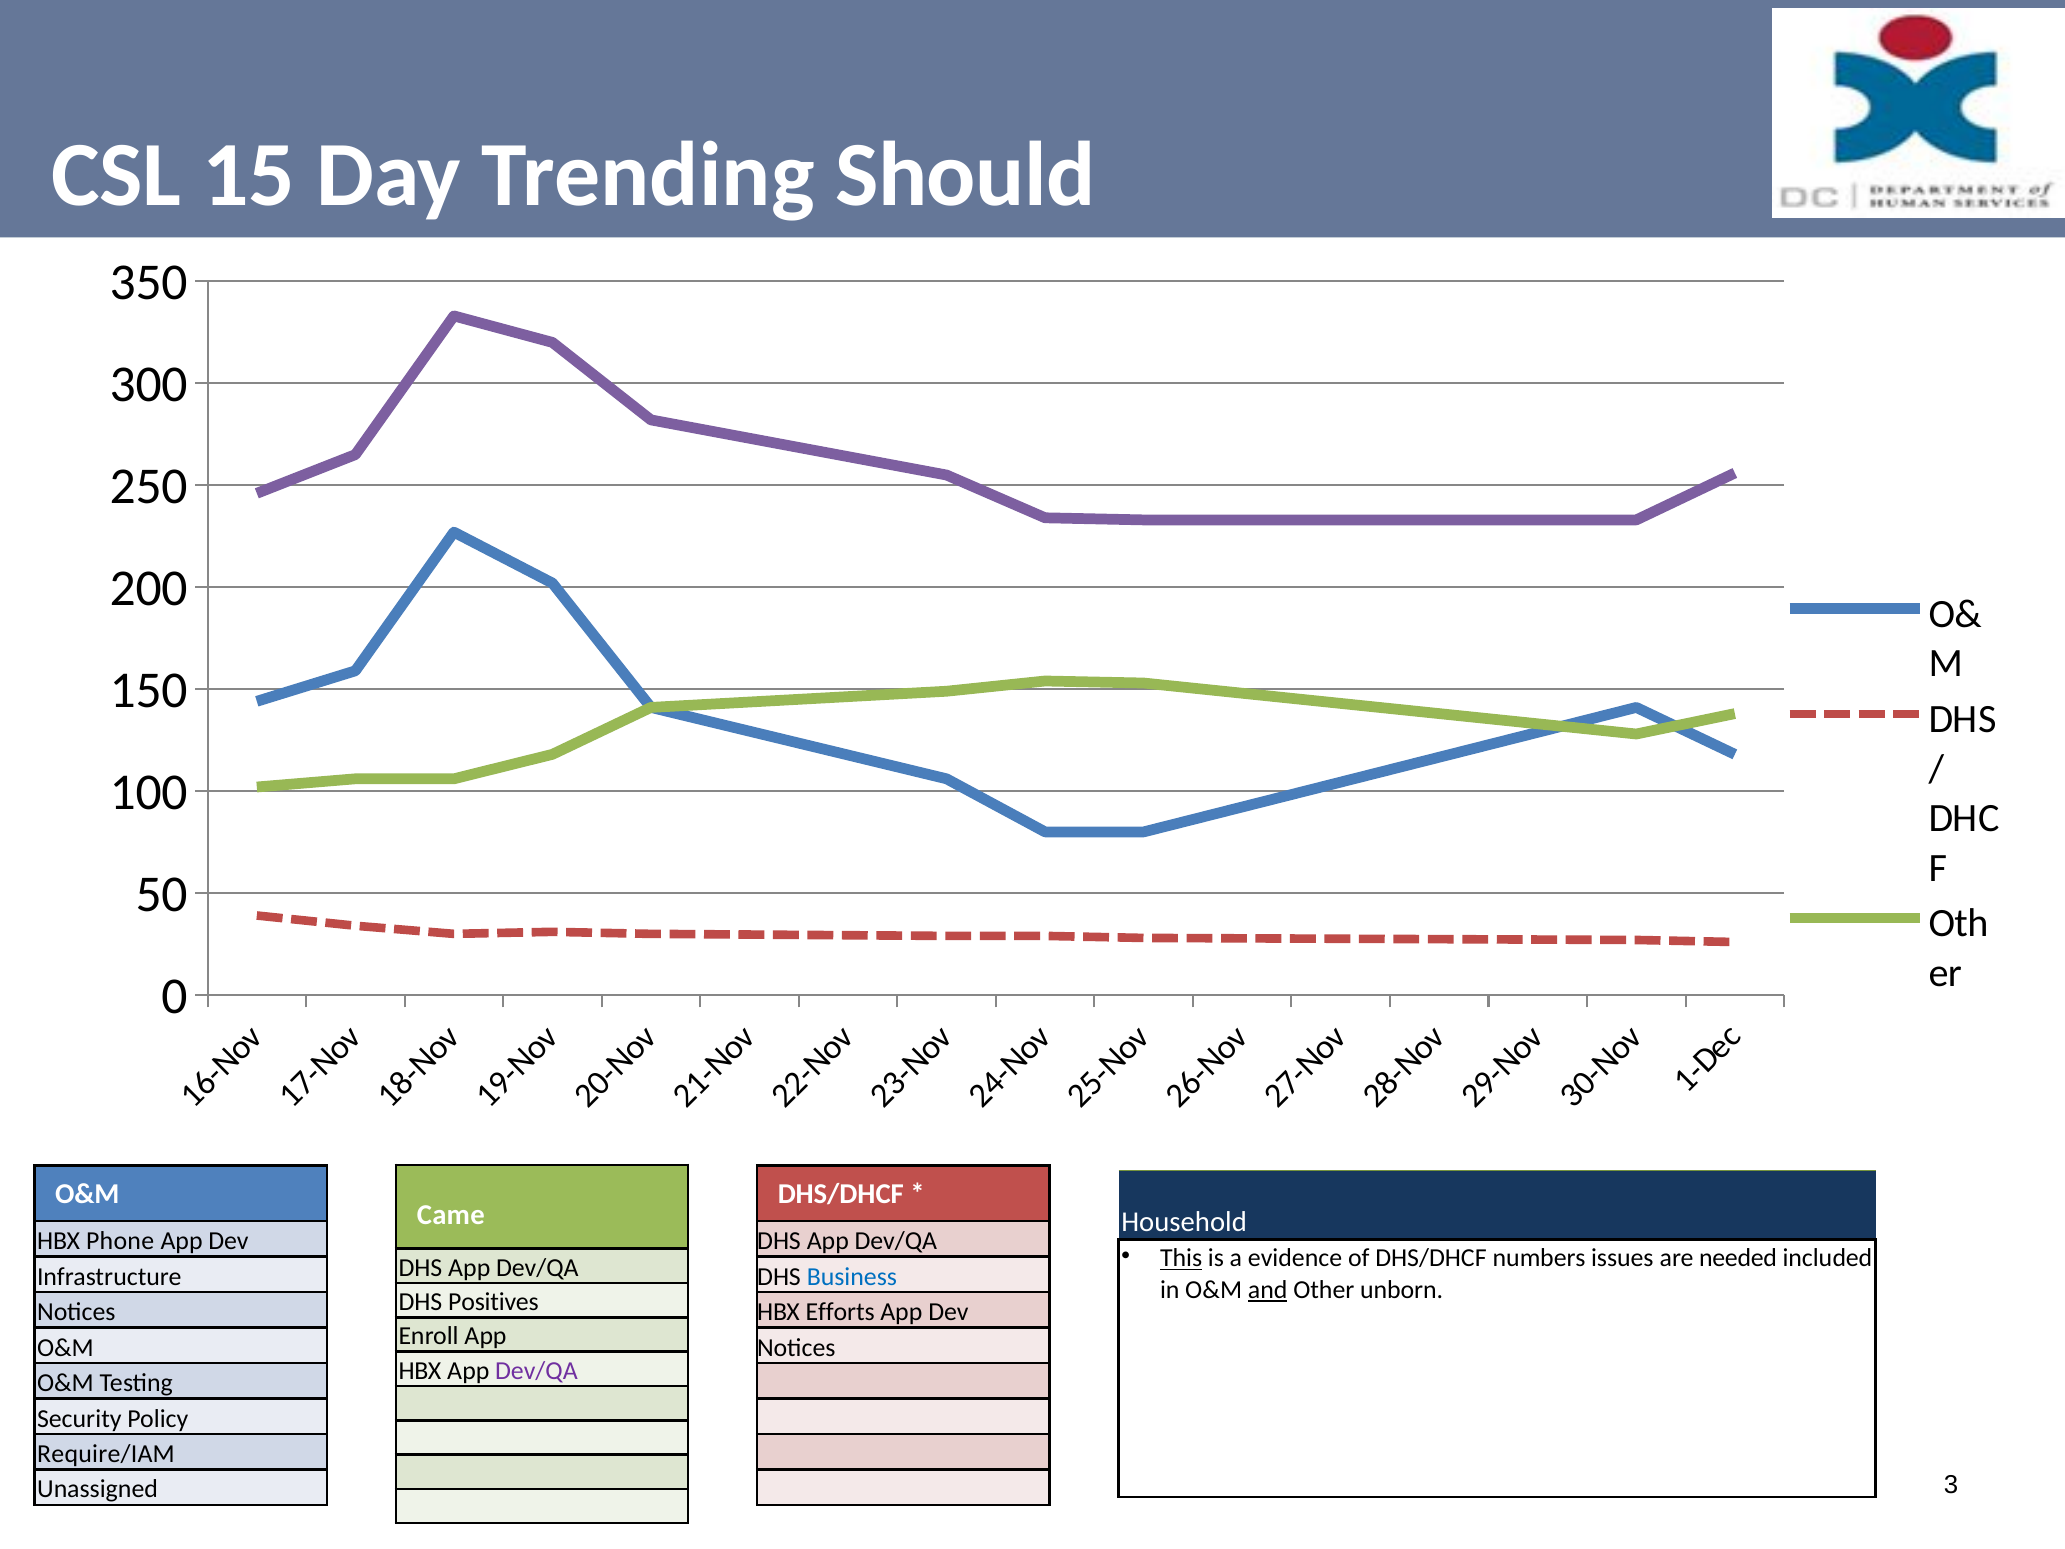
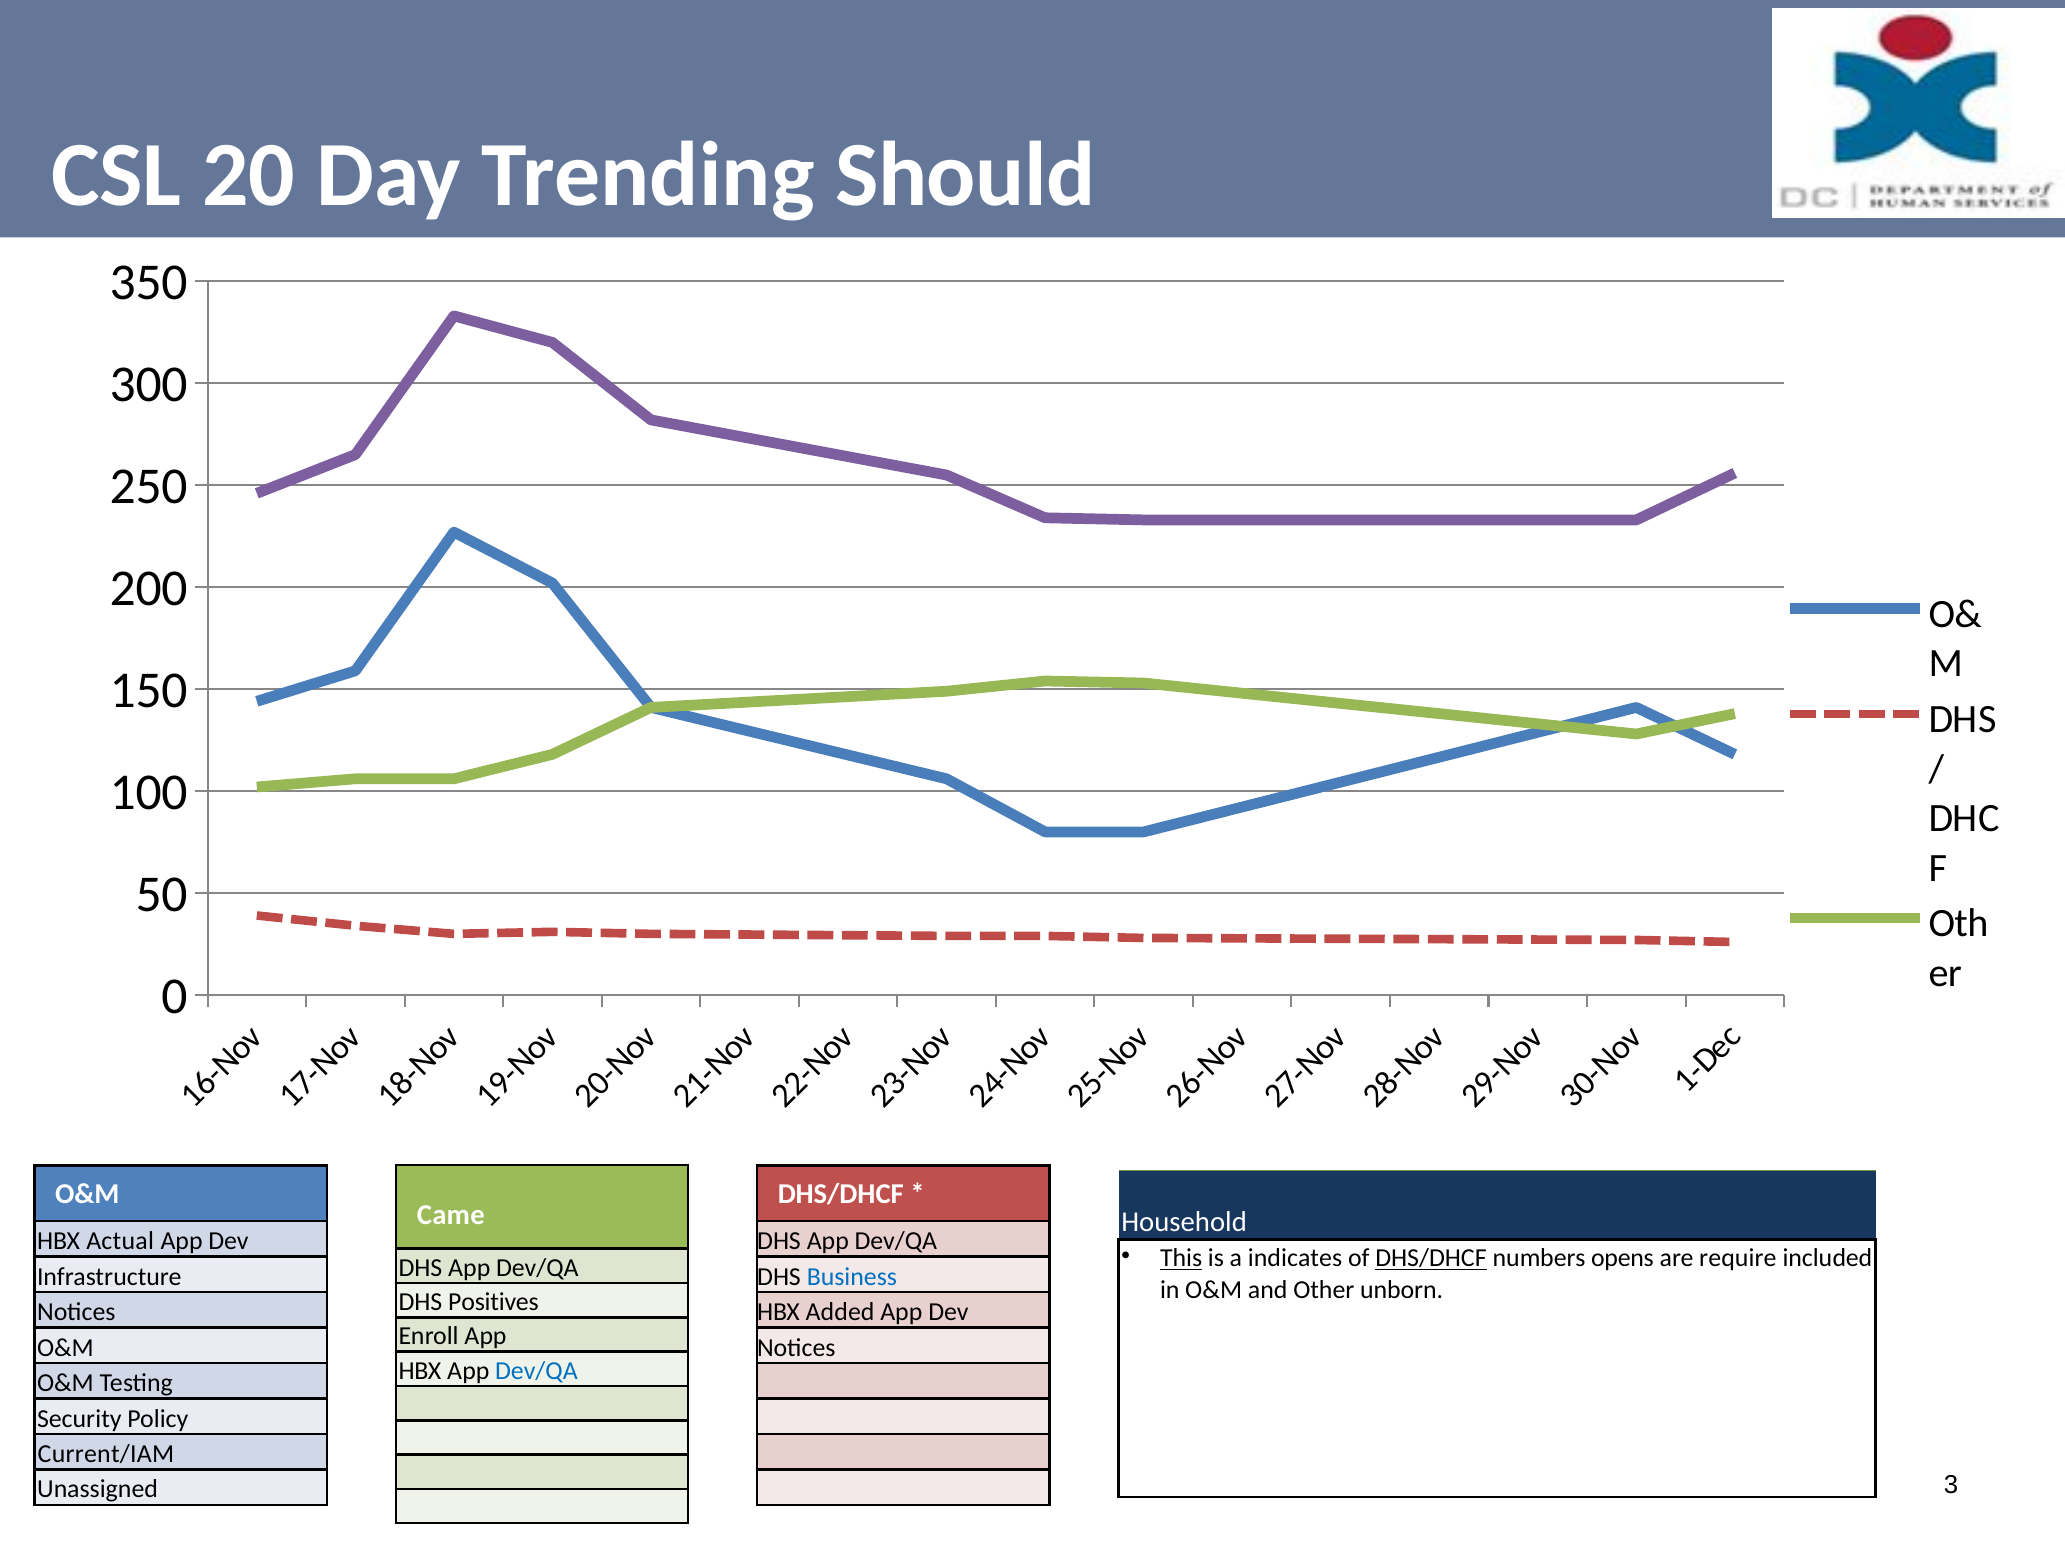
15: 15 -> 20
Phone: Phone -> Actual
evidence: evidence -> indicates
DHS/DHCF at (1431, 1258) underline: none -> present
issues: issues -> opens
needed: needed -> require
and underline: present -> none
Efforts: Efforts -> Added
Dev/QA at (536, 1370) colour: purple -> blue
Require/IAM: Require/IAM -> Current/IAM
